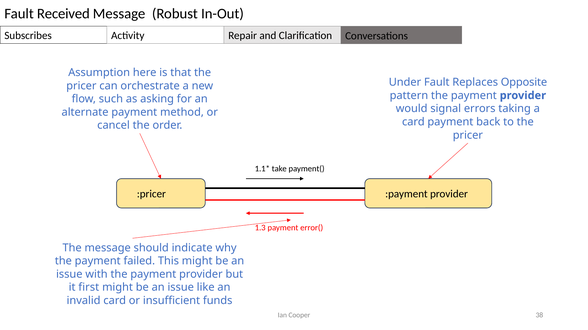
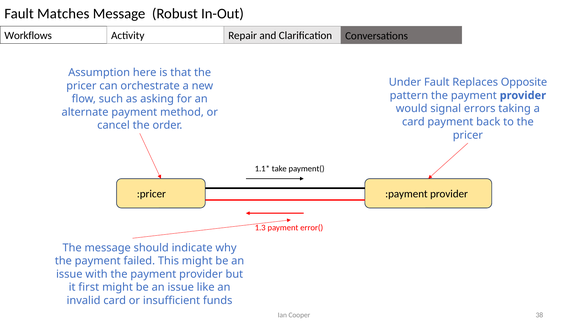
Received: Received -> Matches
Subscribes: Subscribes -> Workflows
